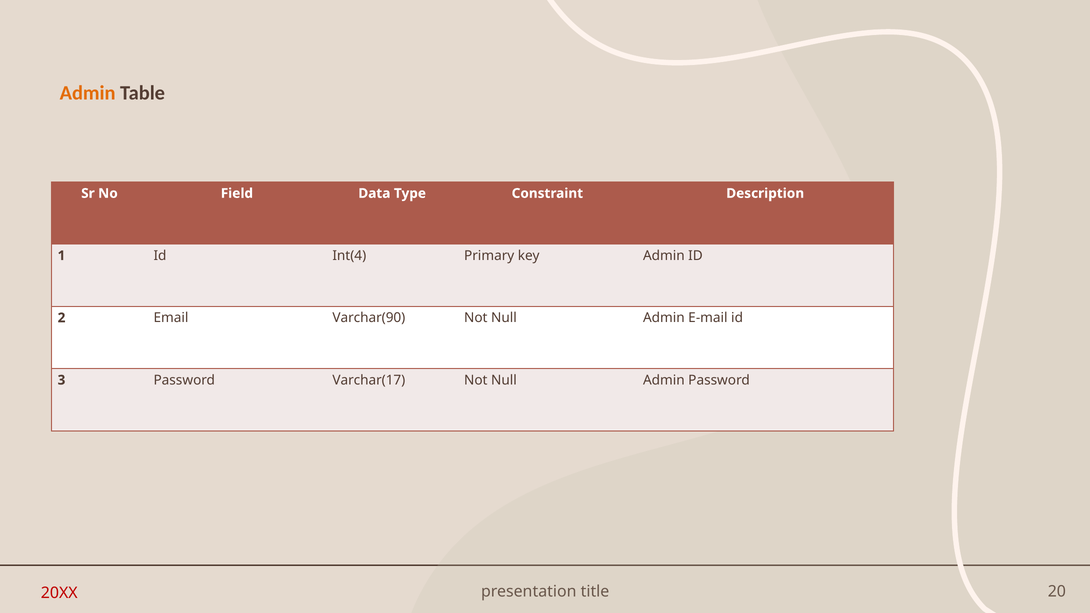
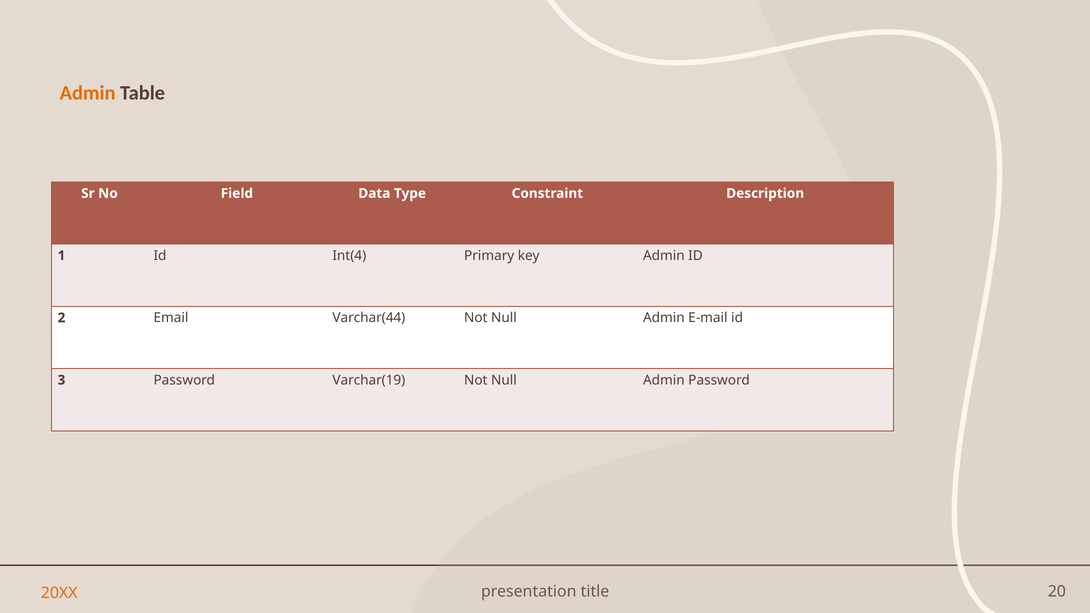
Varchar(90: Varchar(90 -> Varchar(44
Varchar(17: Varchar(17 -> Varchar(19
20XX colour: red -> orange
